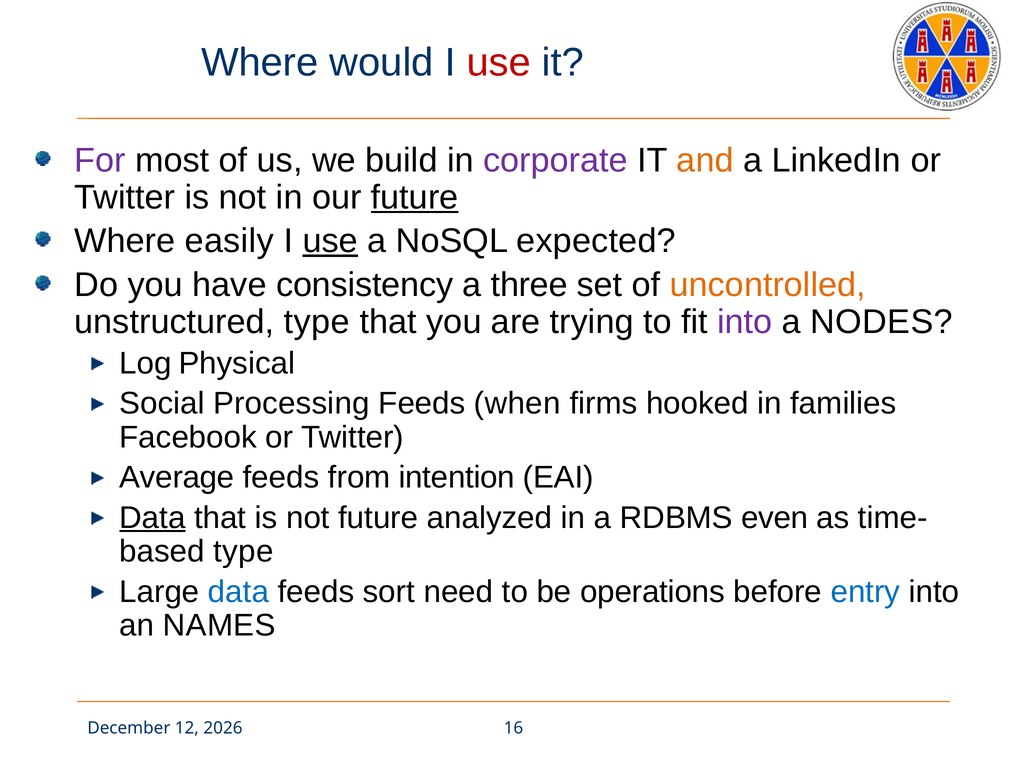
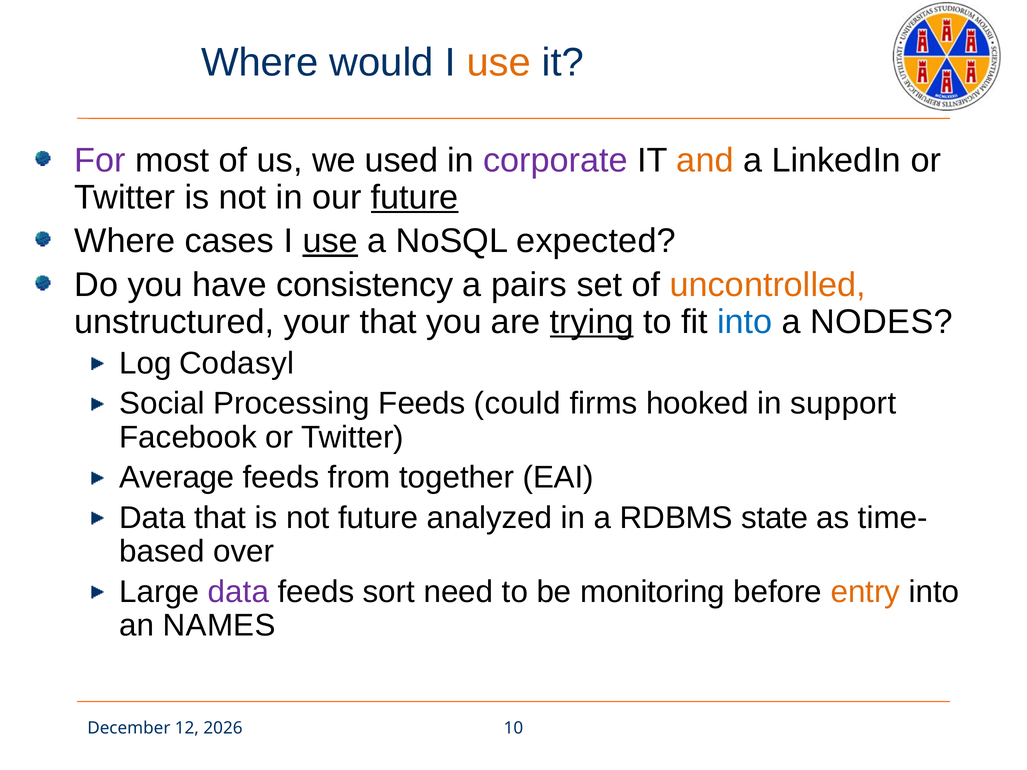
use at (499, 63) colour: red -> orange
build: build -> used
easily: easily -> cases
three: three -> pairs
unstructured type: type -> your
trying underline: none -> present
into at (745, 322) colour: purple -> blue
Physical: Physical -> Codasyl
when: when -> could
families: families -> support
intention: intention -> together
Data at (152, 518) underline: present -> none
even: even -> state
type at (244, 552): type -> over
data at (238, 592) colour: blue -> purple
operations: operations -> monitoring
entry colour: blue -> orange
16: 16 -> 10
